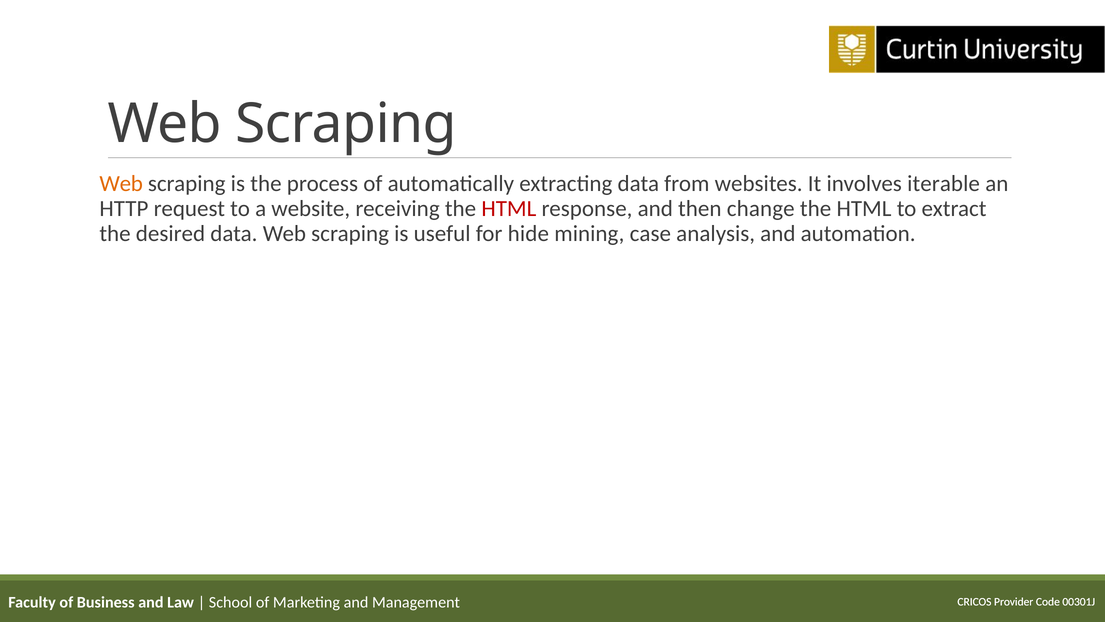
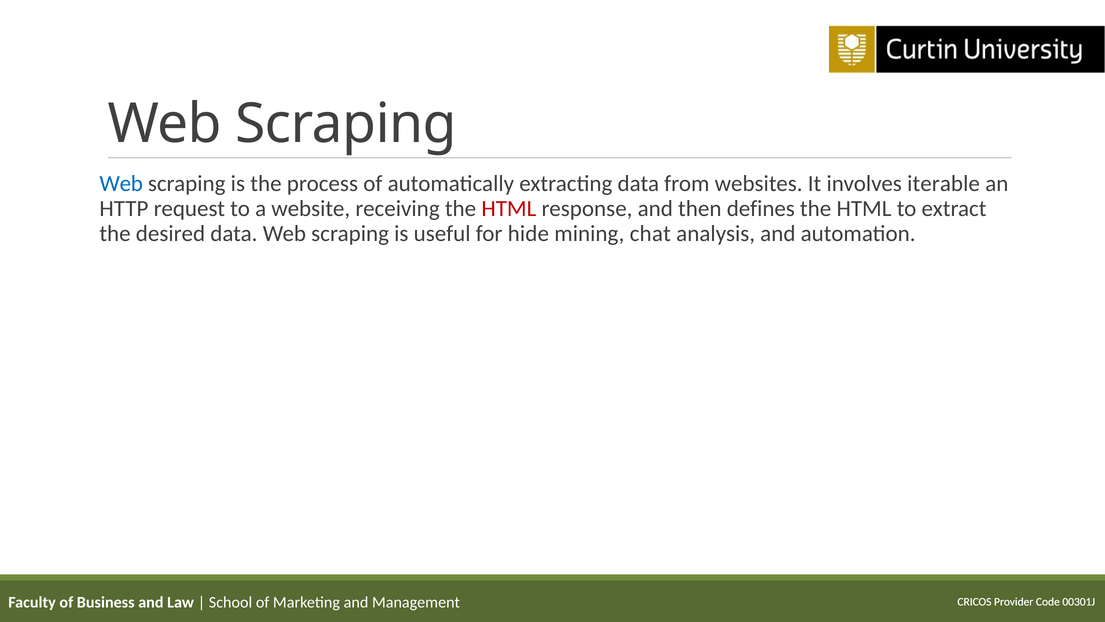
Web at (121, 184) colour: orange -> blue
change: change -> defines
case: case -> chat
